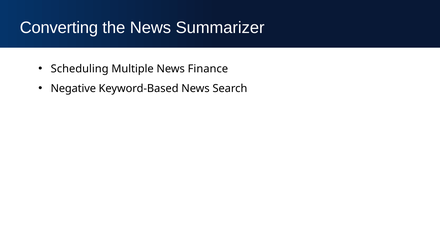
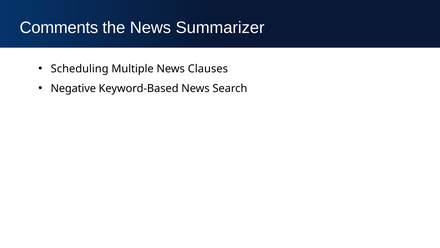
Converting: Converting -> Comments
Finance: Finance -> Clauses
